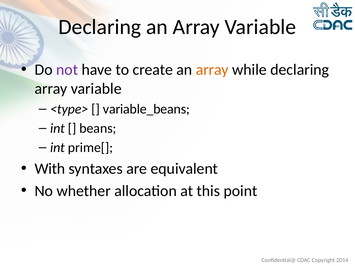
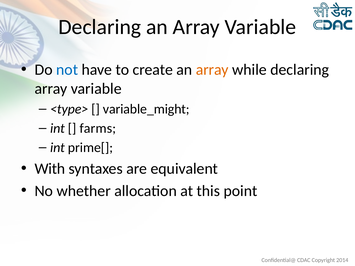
not colour: purple -> blue
variable_beans: variable_beans -> variable_might
beans: beans -> farms
